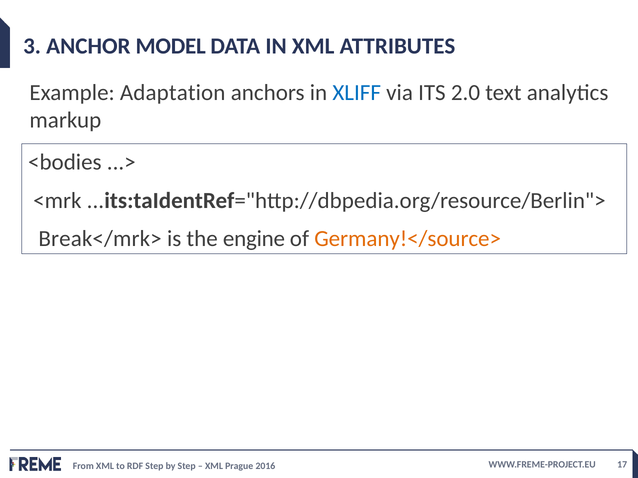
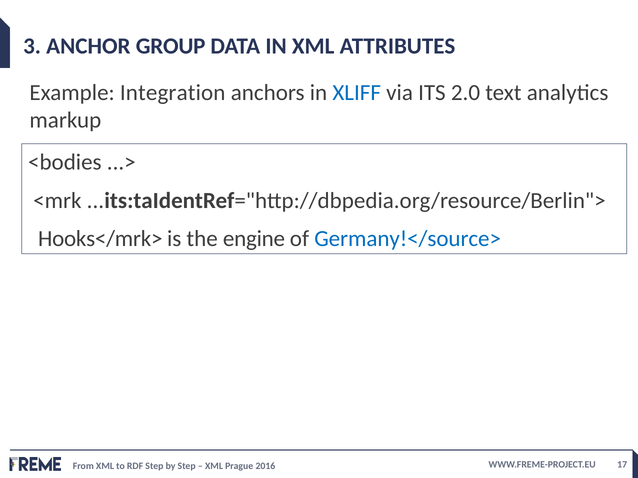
MODEL: MODEL -> GROUP
Adaptation: Adaptation -> Integration
Break</mrk>: Break</mrk> -> Hooks</mrk>
Germany!</source> colour: orange -> blue
